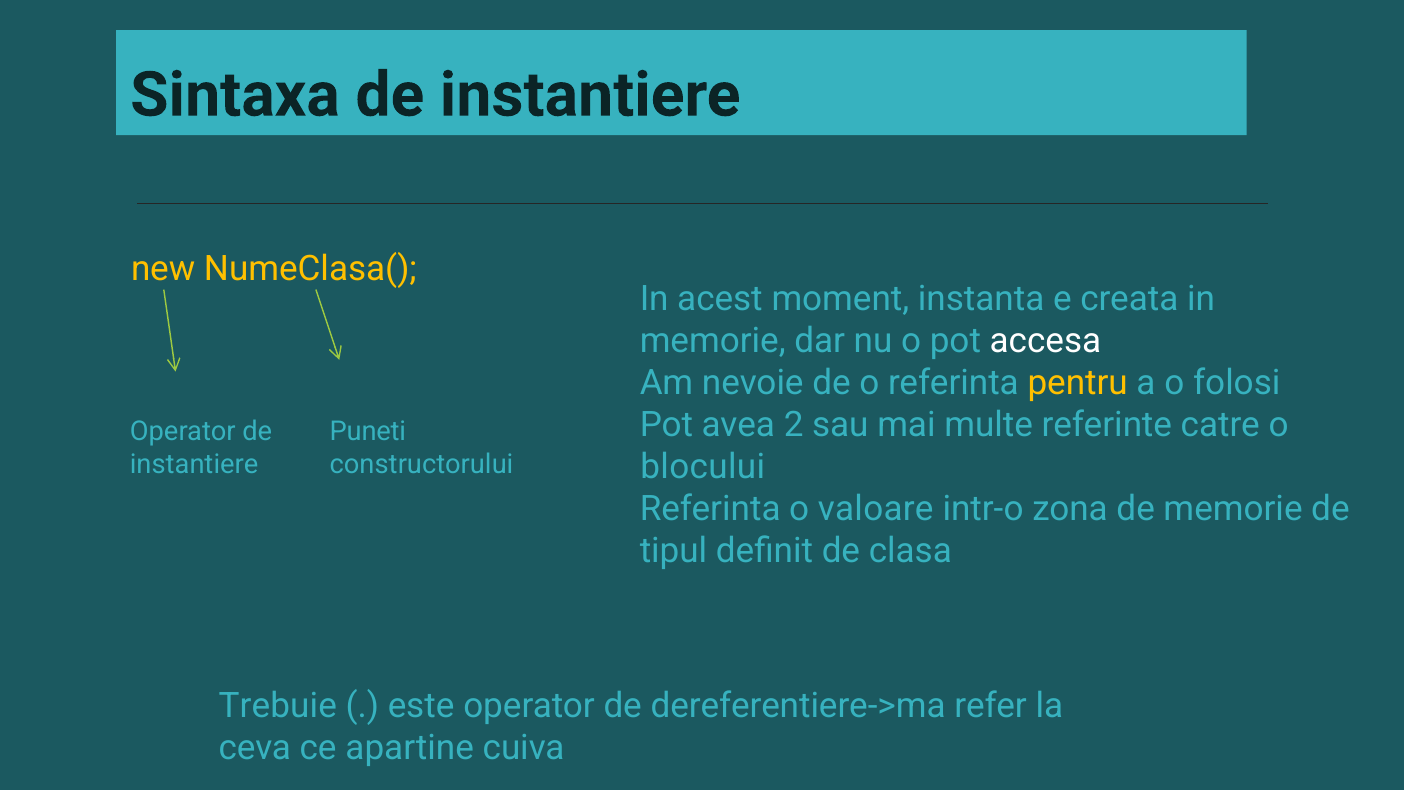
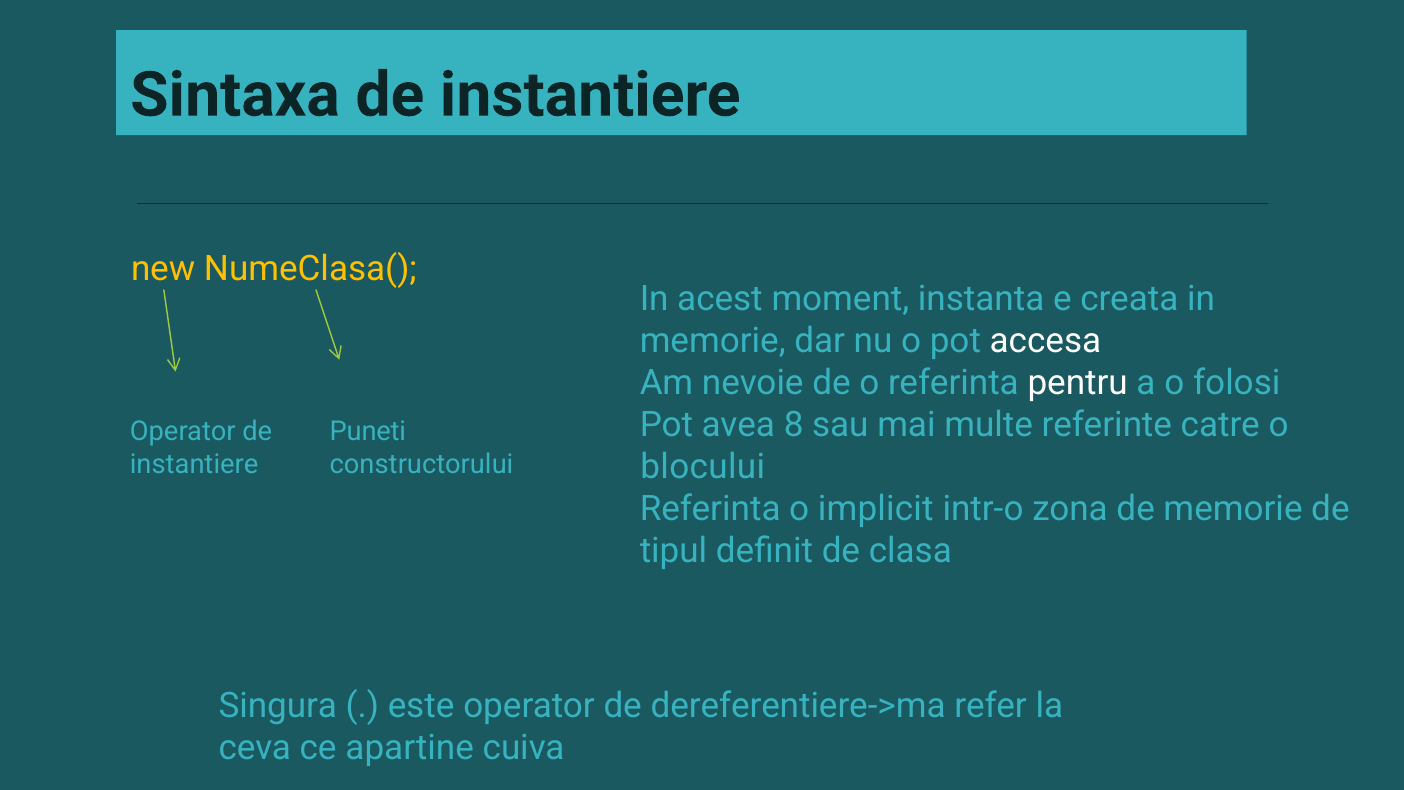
pentru colour: yellow -> white
2: 2 -> 8
valoare: valoare -> implicit
Trebuie: Trebuie -> Singura
